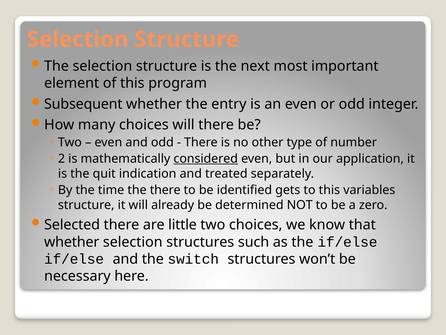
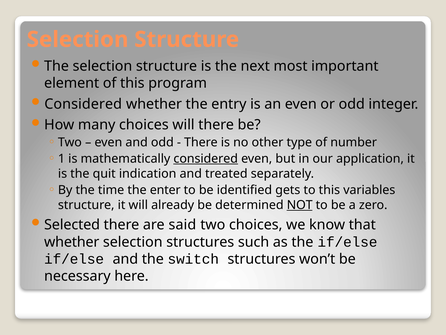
Subsequent at (83, 104): Subsequent -> Considered
2: 2 -> 1
the there: there -> enter
NOT underline: none -> present
little: little -> said
